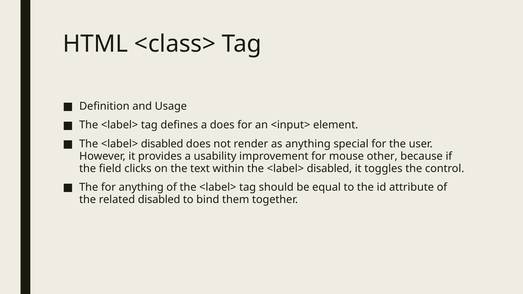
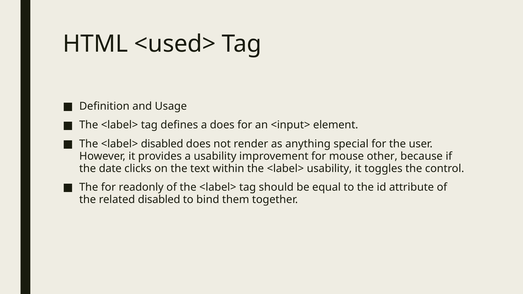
<class>: <class> -> <used>
field: field -> date
within the <label> disabled: disabled -> usability
for anything: anything -> readonly
